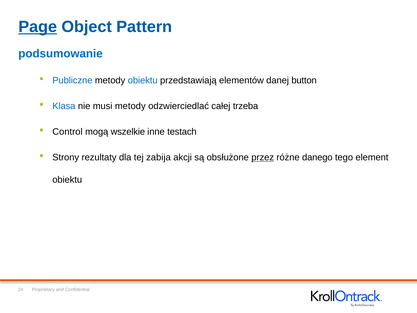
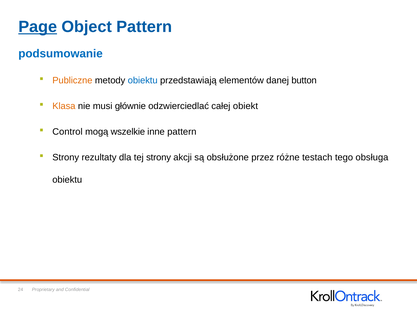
Publiczne colour: blue -> orange
Klasa colour: blue -> orange
musi metody: metody -> głównie
trzeba: trzeba -> obiekt
inne testach: testach -> pattern
tej zabija: zabija -> strony
przez underline: present -> none
danego: danego -> testach
element: element -> obsługa
